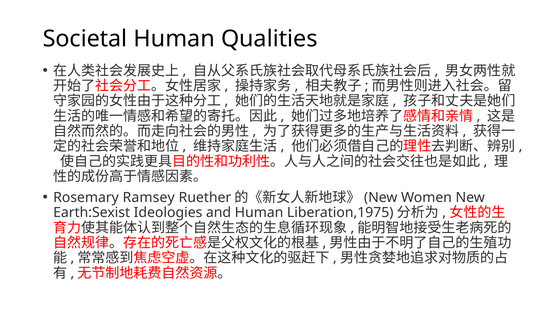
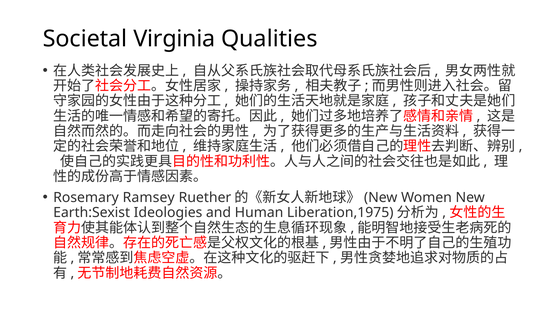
Societal Human: Human -> Virginia
